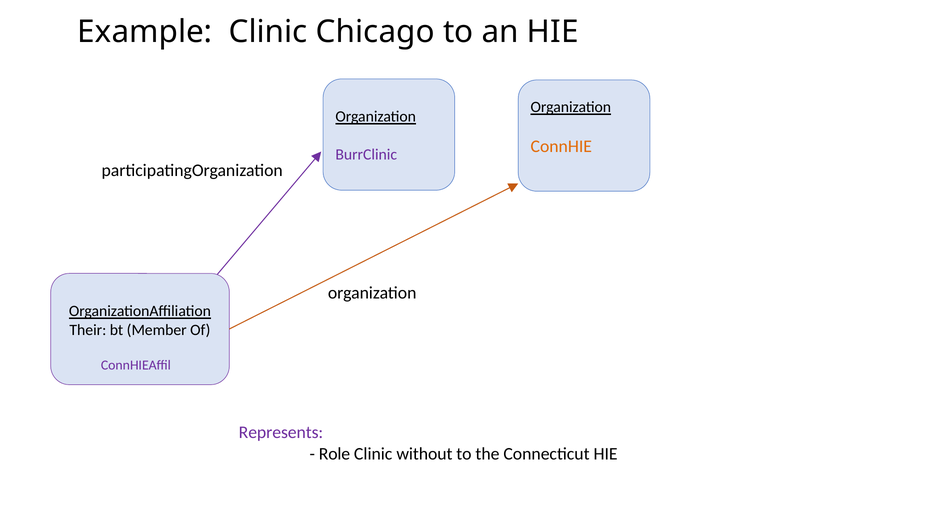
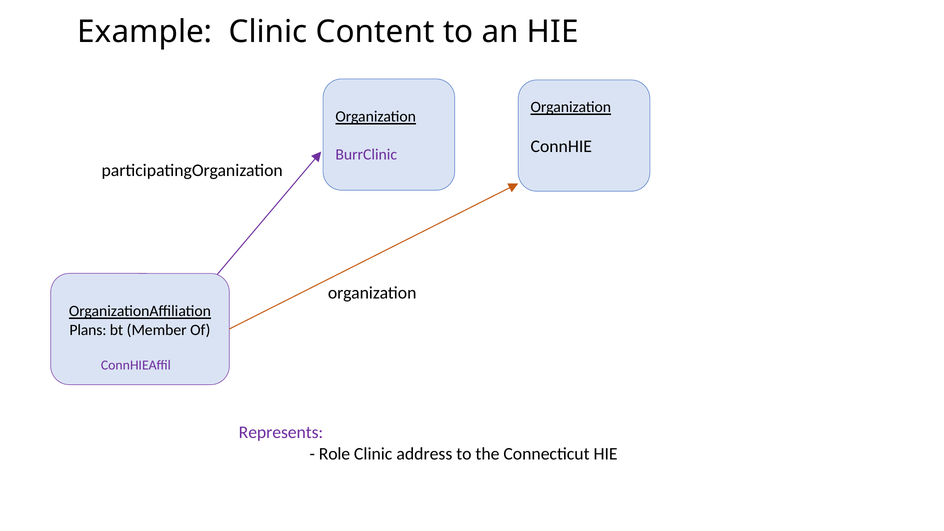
Chicago: Chicago -> Content
ConnHIE colour: orange -> black
Their: Their -> Plans
without: without -> address
